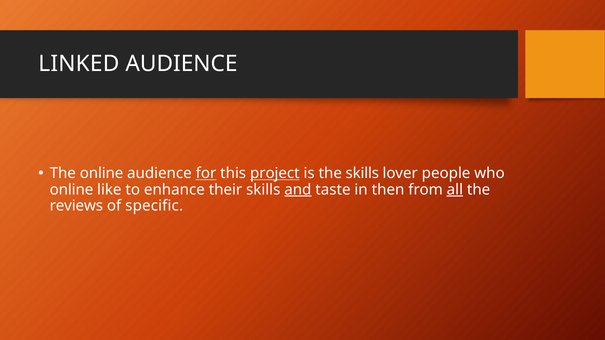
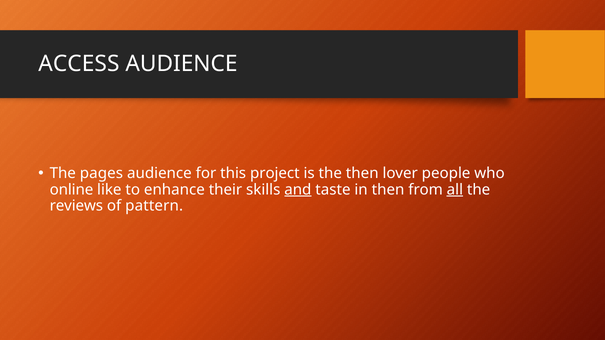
LINKED: LINKED -> ACCESS
The online: online -> pages
for underline: present -> none
project underline: present -> none
the skills: skills -> then
specific: specific -> pattern
